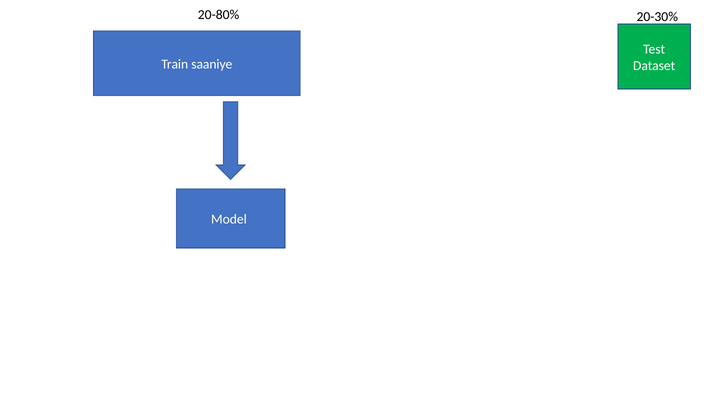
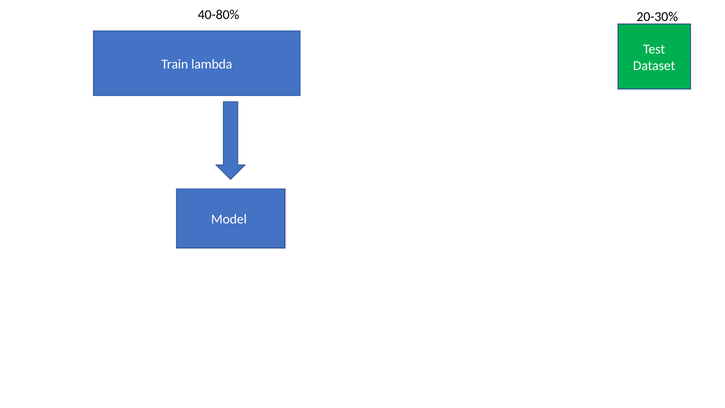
20-80%: 20-80% -> 40-80%
saaniye: saaniye -> lambda
